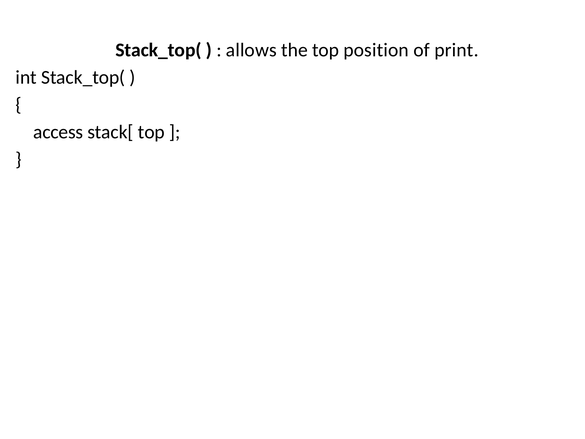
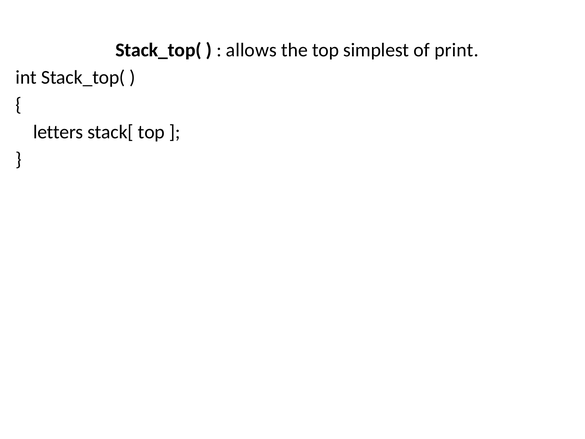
position: position -> simplest
access: access -> letters
